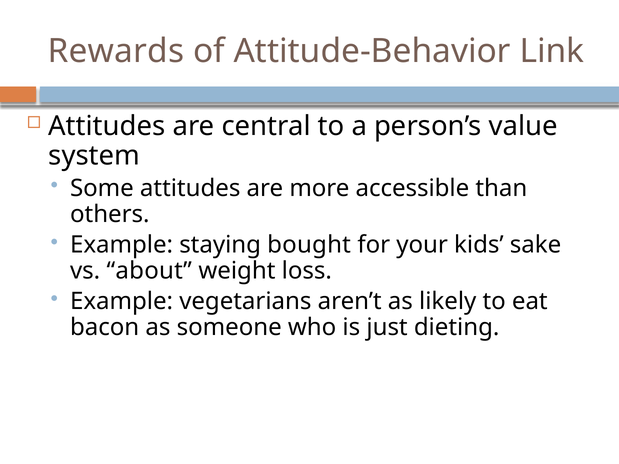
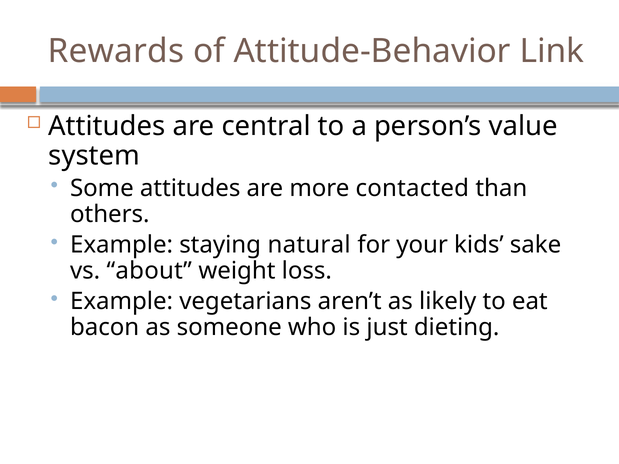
accessible: accessible -> contacted
bought: bought -> natural
